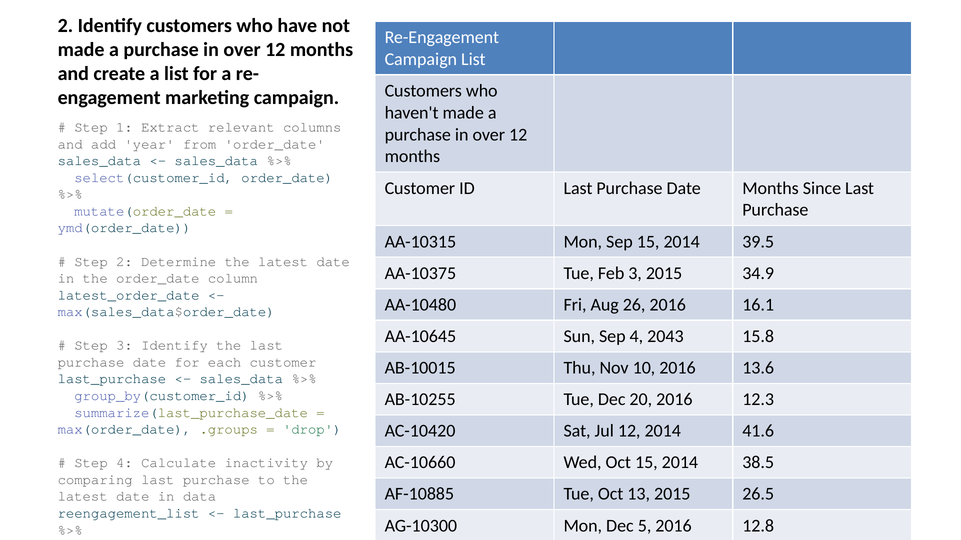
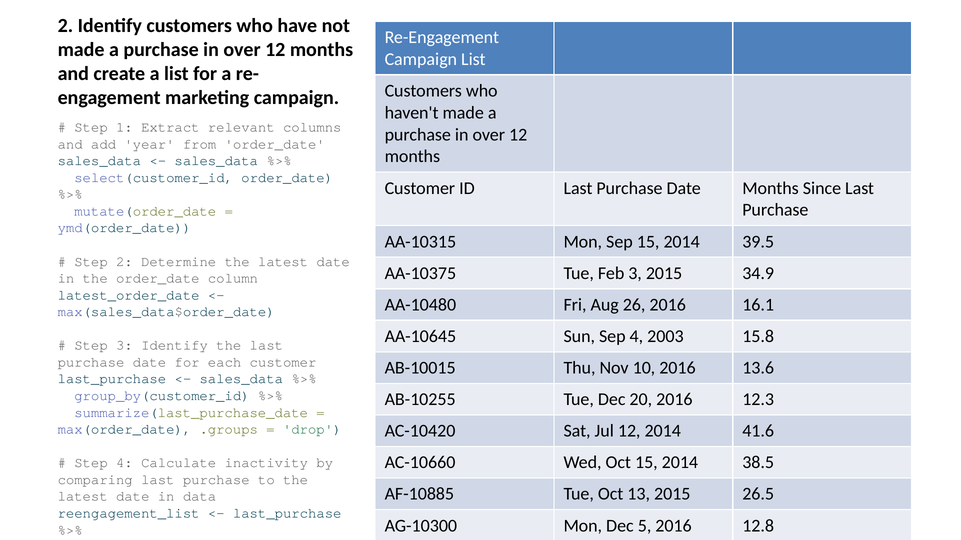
2043: 2043 -> 2003
